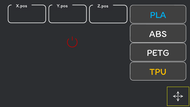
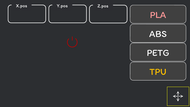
PLA colour: light blue -> pink
